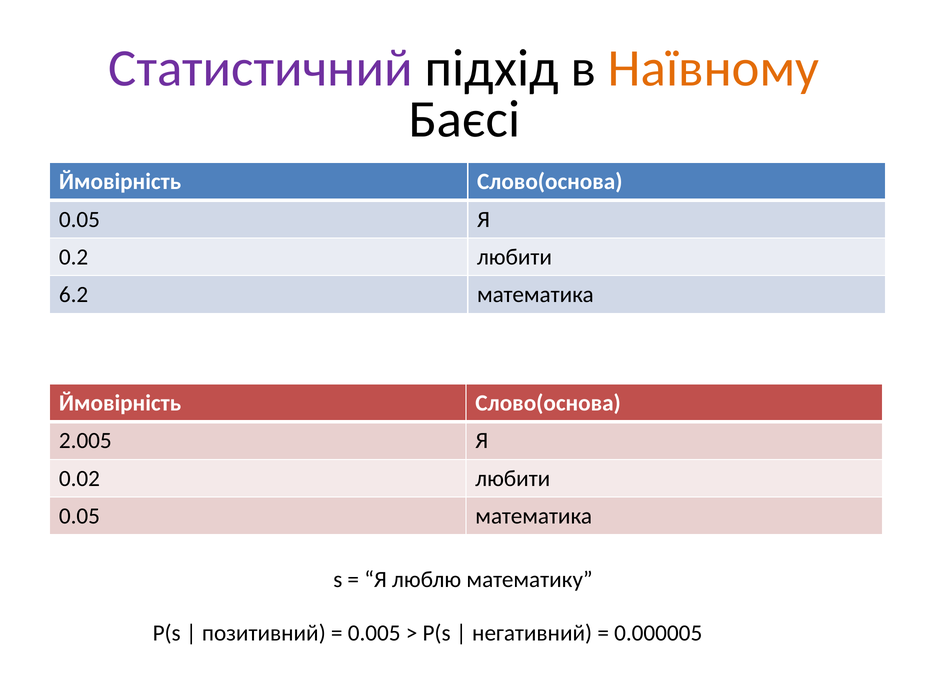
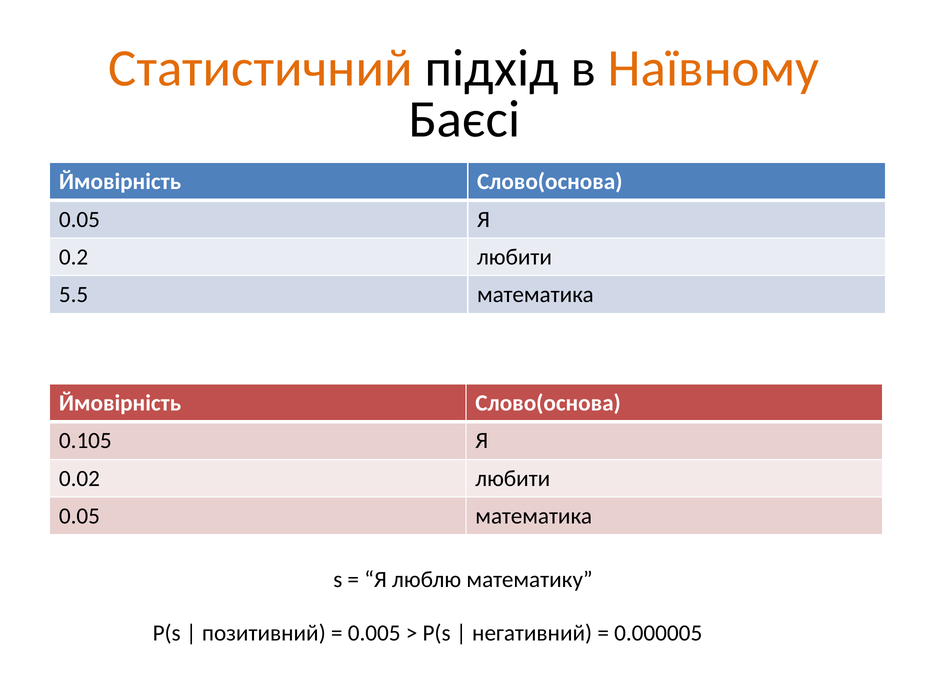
Статистичний colour: purple -> orange
6.2: 6.2 -> 5.5
2.005: 2.005 -> 0.105
